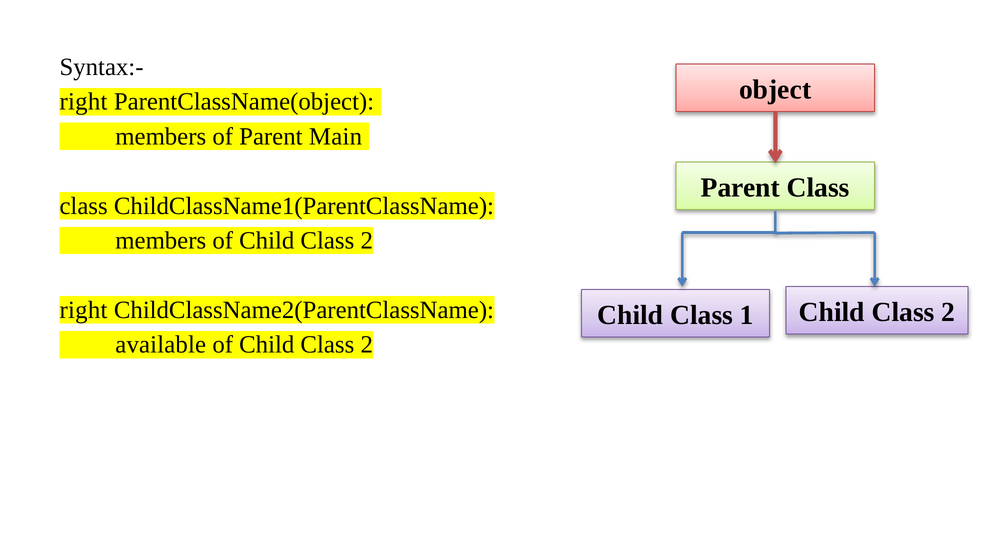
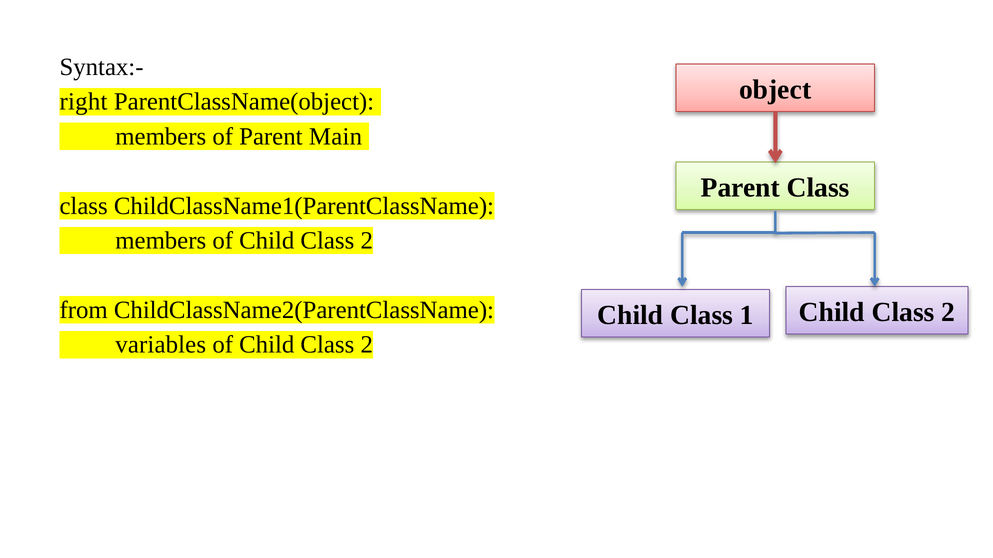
right at (84, 310): right -> from
available: available -> variables
